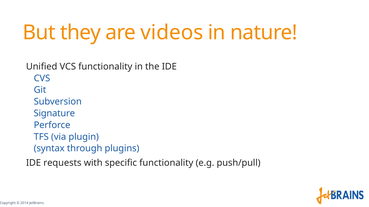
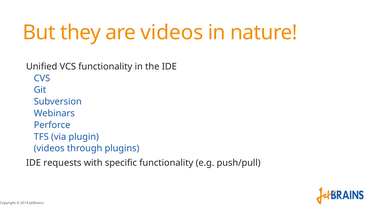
Signature: Signature -> Webinars
syntax at (49, 149): syntax -> videos
